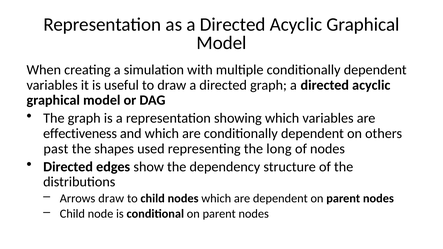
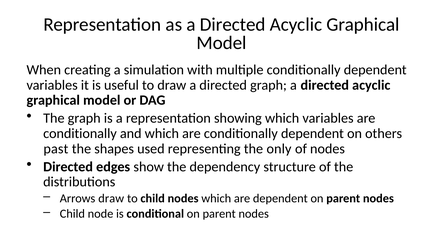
effectiveness at (80, 134): effectiveness -> conditionally
long: long -> only
